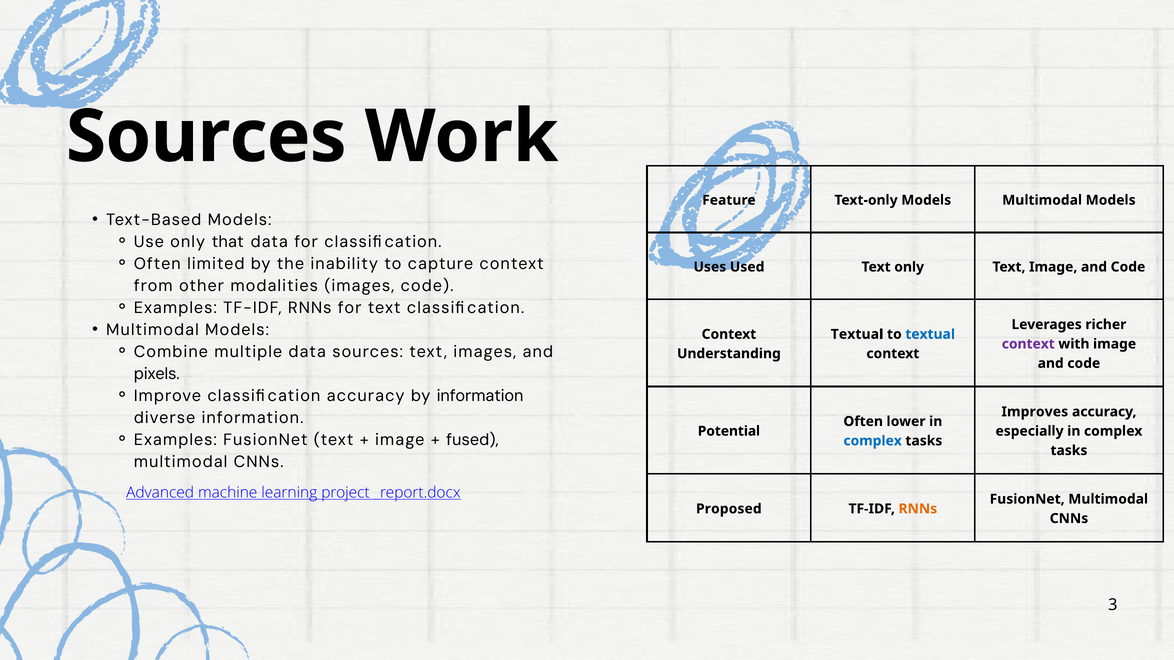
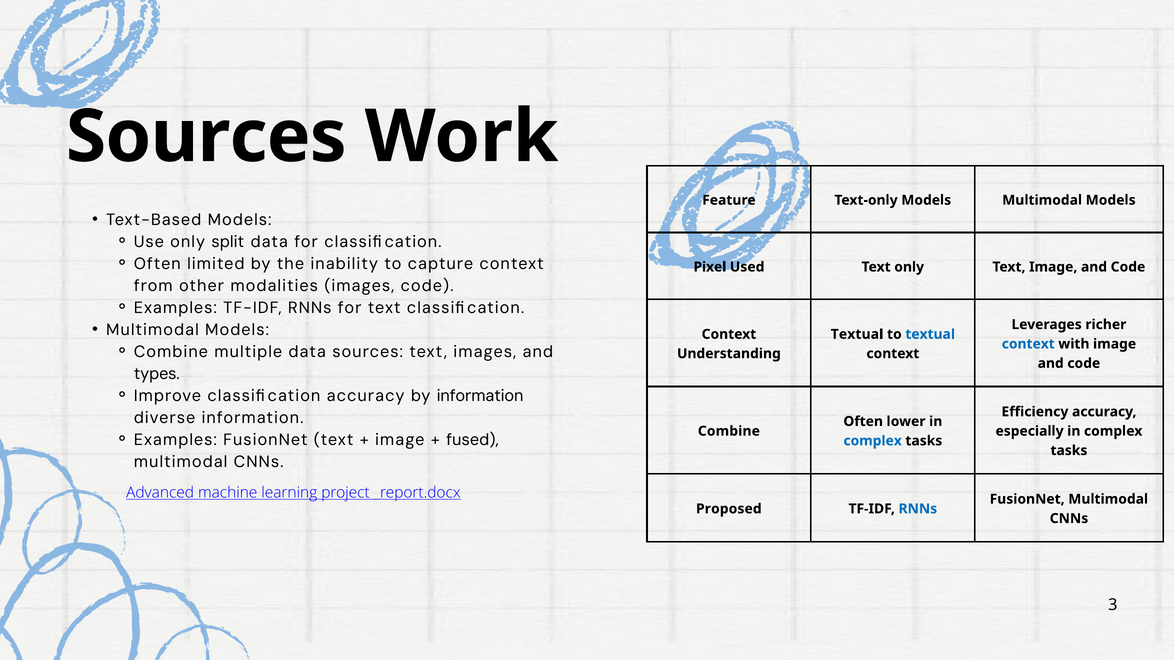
that: that -> split
Uses: Uses -> Pixel
context at (1028, 344) colour: purple -> blue
pixels: pixels -> types
Improves: Improves -> Efficiency
Potential at (729, 431): Potential -> Combine
RNNs at (918, 509) colour: orange -> blue
